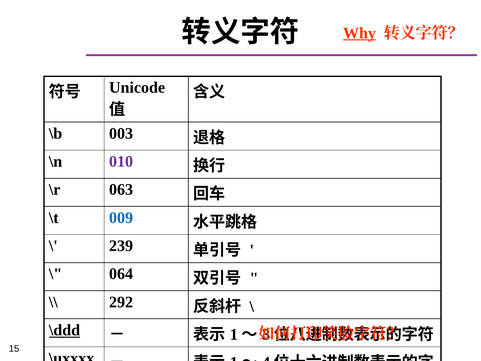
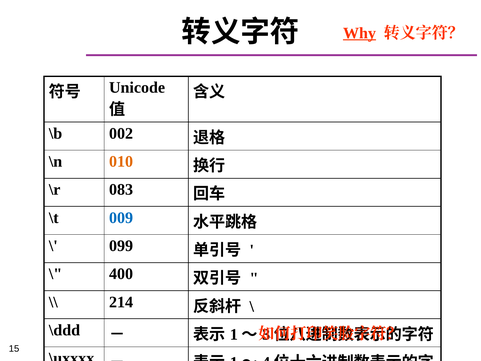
003: 003 -> 002
010 colour: purple -> orange
063: 063 -> 083
239: 239 -> 099
064: 064 -> 400
292: 292 -> 214
\ddd underline: present -> none
